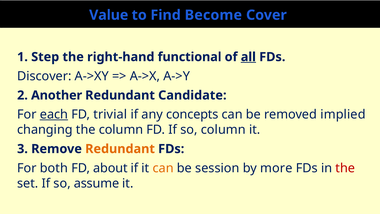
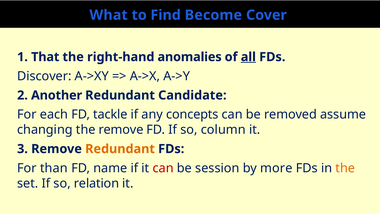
Value: Value -> What
Step: Step -> That
functional: functional -> anomalies
each underline: present -> none
trivial: trivial -> tackle
implied: implied -> assume
the column: column -> remove
both: both -> than
about: about -> name
can at (163, 168) colour: orange -> red
the at (345, 168) colour: red -> orange
assume: assume -> relation
